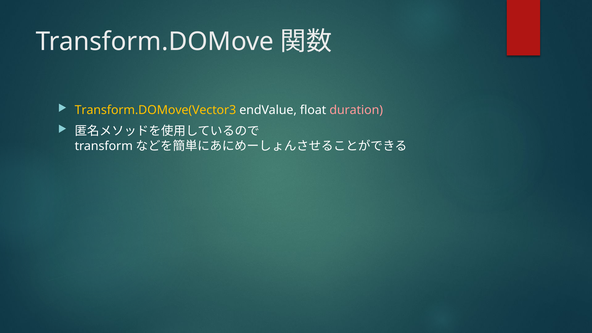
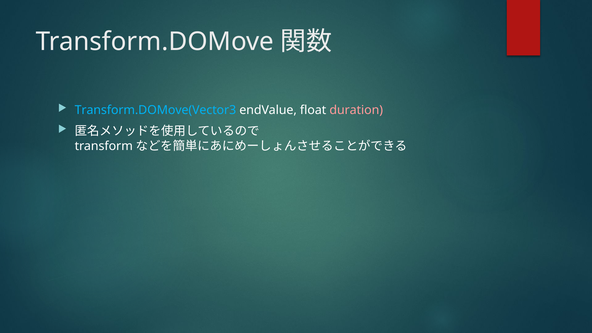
Transform.DOMove(Vector3 colour: yellow -> light blue
